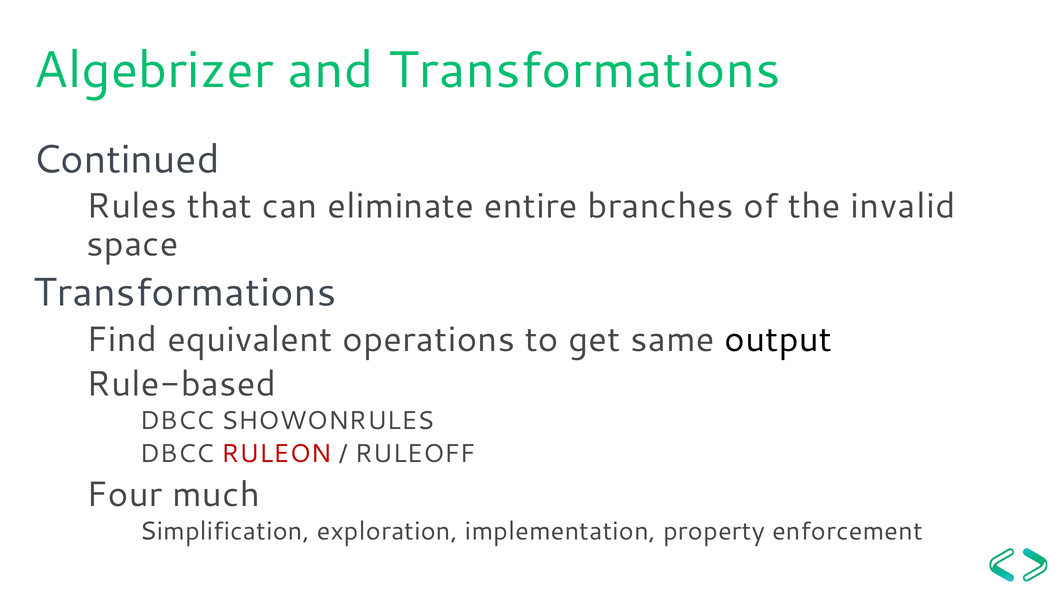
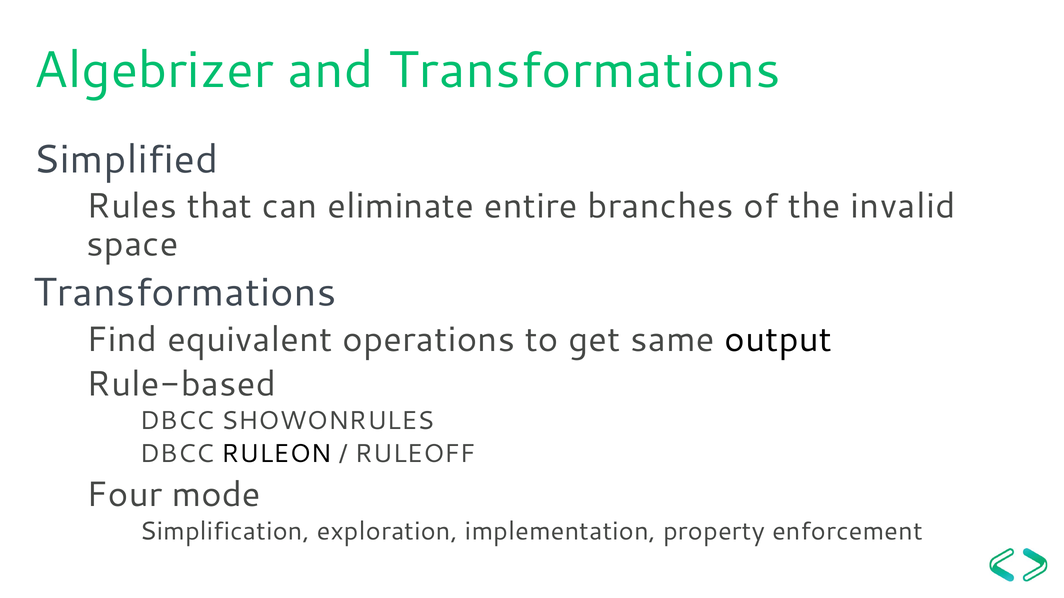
Continued: Continued -> Simplified
RULEON colour: red -> black
much: much -> mode
